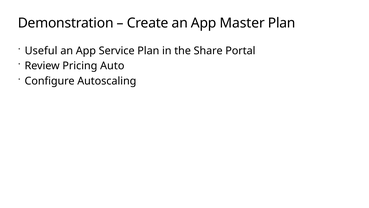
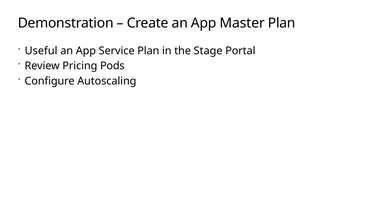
Share: Share -> Stage
Auto: Auto -> Pods
